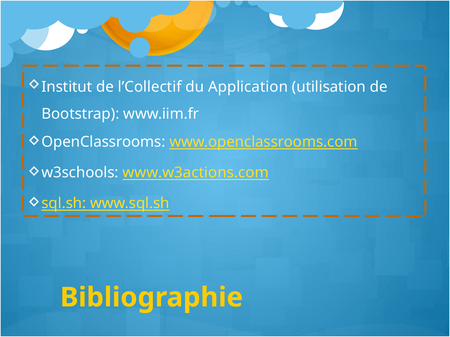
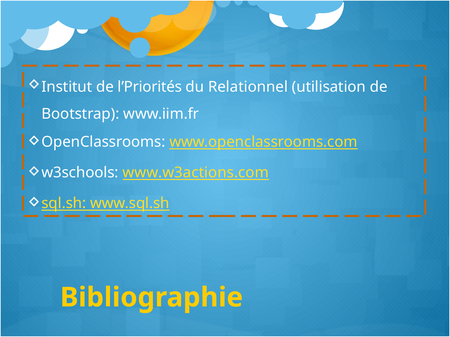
l’Collectif: l’Collectif -> l’Priorités
Application: Application -> Relationnel
